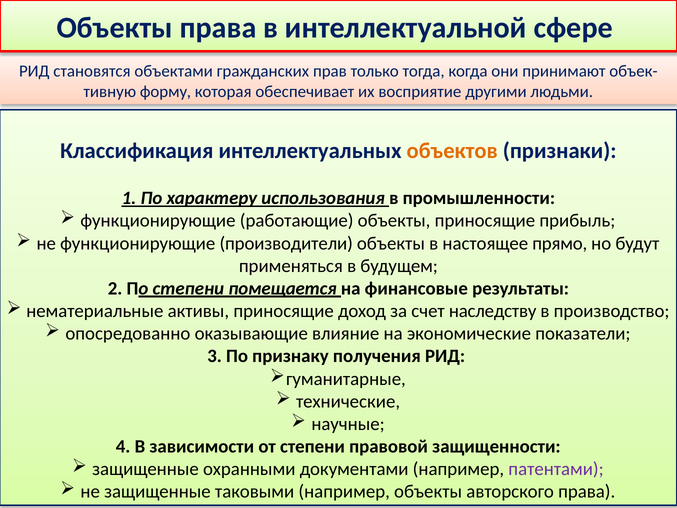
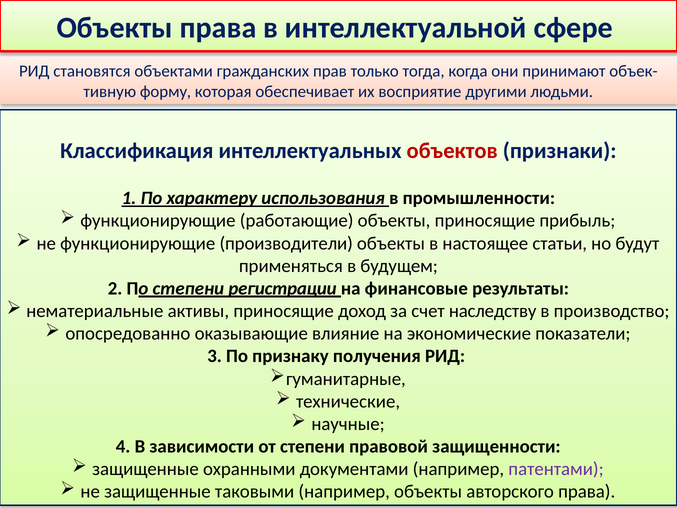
объектов colour: orange -> red
прямо: прямо -> статьи
помещается: помещается -> регистрации
